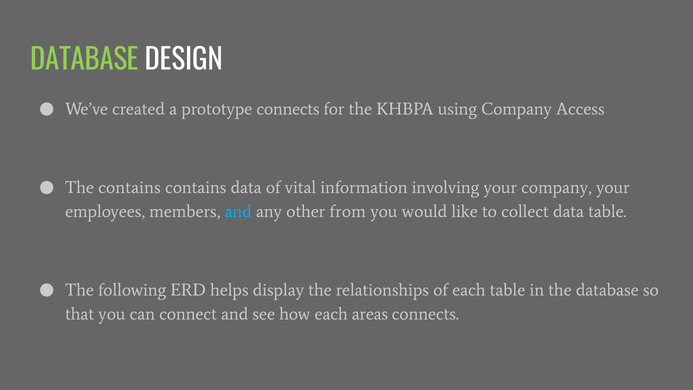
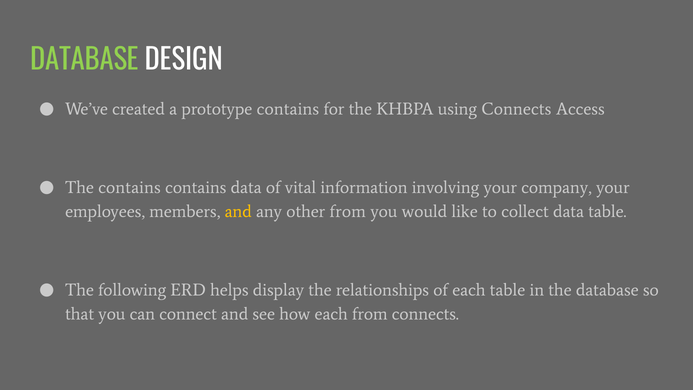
prototype connects: connects -> contains
using Company: Company -> Connects
and at (238, 211) colour: light blue -> yellow
each areas: areas -> from
